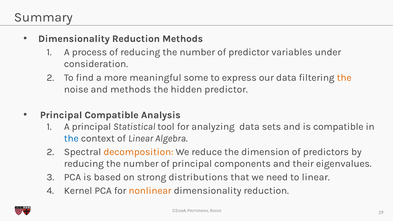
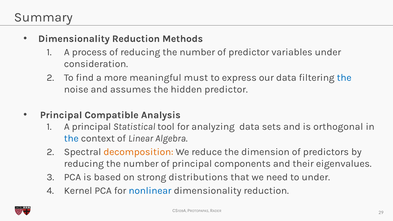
some: some -> must
the at (344, 78) colour: orange -> blue
and methods: methods -> assumes
is compatible: compatible -> orthogonal
to linear: linear -> under
nonlinear colour: orange -> blue
